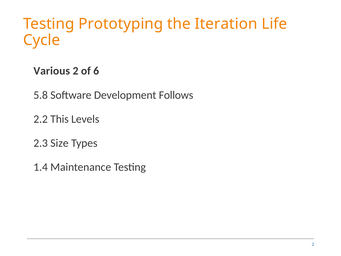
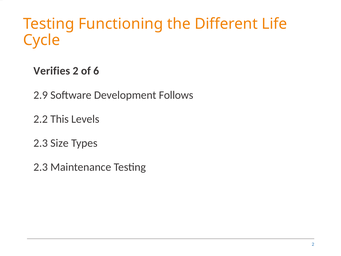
Prototyping: Prototyping -> Functioning
Iteration: Iteration -> Different
Various: Various -> Verifies
5.8: 5.8 -> 2.9
1.4 at (41, 167): 1.4 -> 2.3
